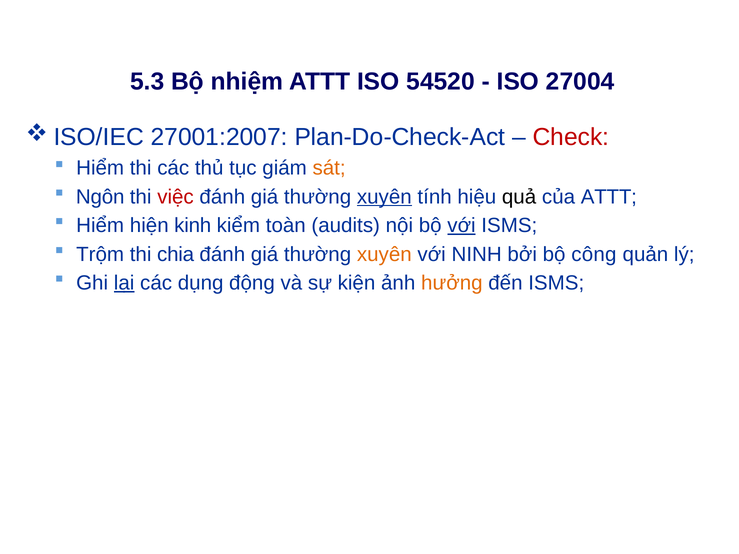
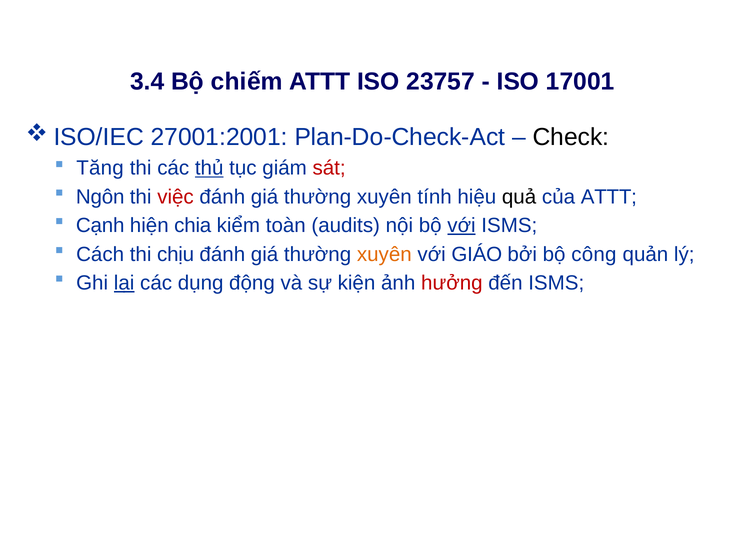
5.3: 5.3 -> 3.4
nhiệm: nhiệm -> chiếm
54520: 54520 -> 23757
27004: 27004 -> 17001
27001:2007: 27001:2007 -> 27001:2001
Check colour: red -> black
Hiểm at (100, 168): Hiểm -> Tăng
thủ underline: none -> present
sát colour: orange -> red
xuyên at (384, 197) underline: present -> none
Hiểm at (100, 226): Hiểm -> Cạnh
kinh: kinh -> chia
Trộm: Trộm -> Cách
chia: chia -> chịu
NINH: NINH -> GIÁO
hưởng colour: orange -> red
